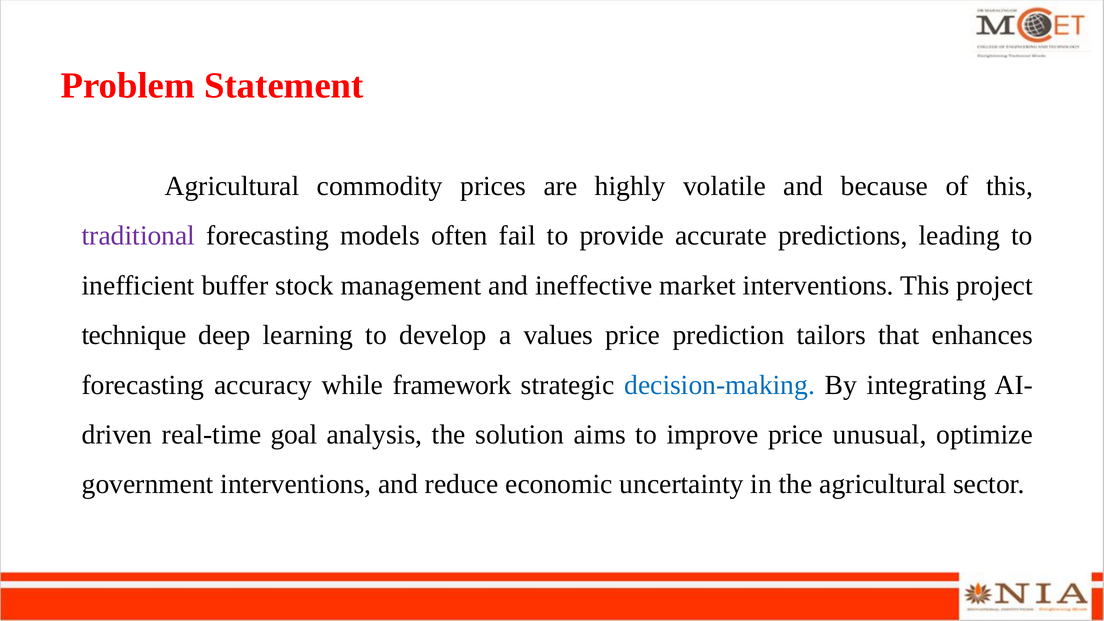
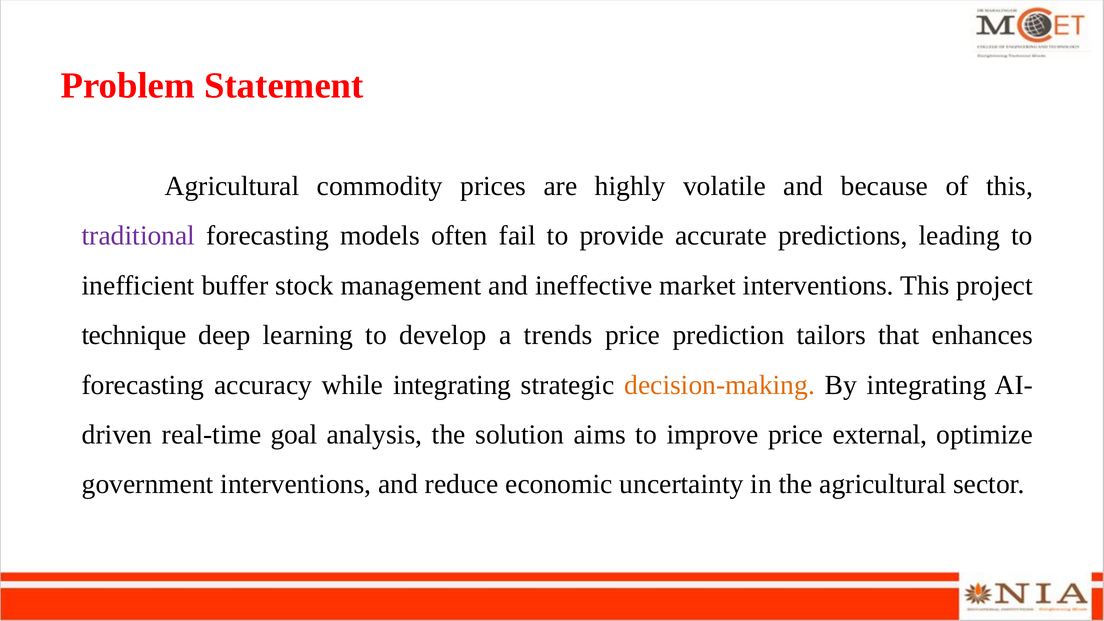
values: values -> trends
while framework: framework -> integrating
decision-making colour: blue -> orange
unusual: unusual -> external
